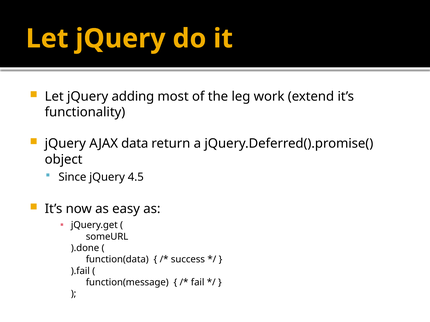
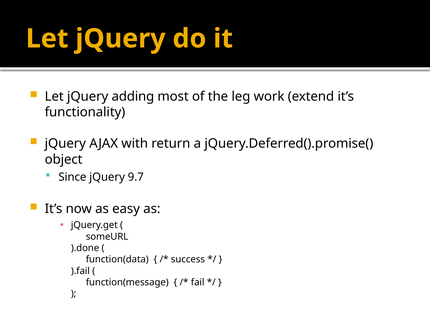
data: data -> with
4.5: 4.5 -> 9.7
